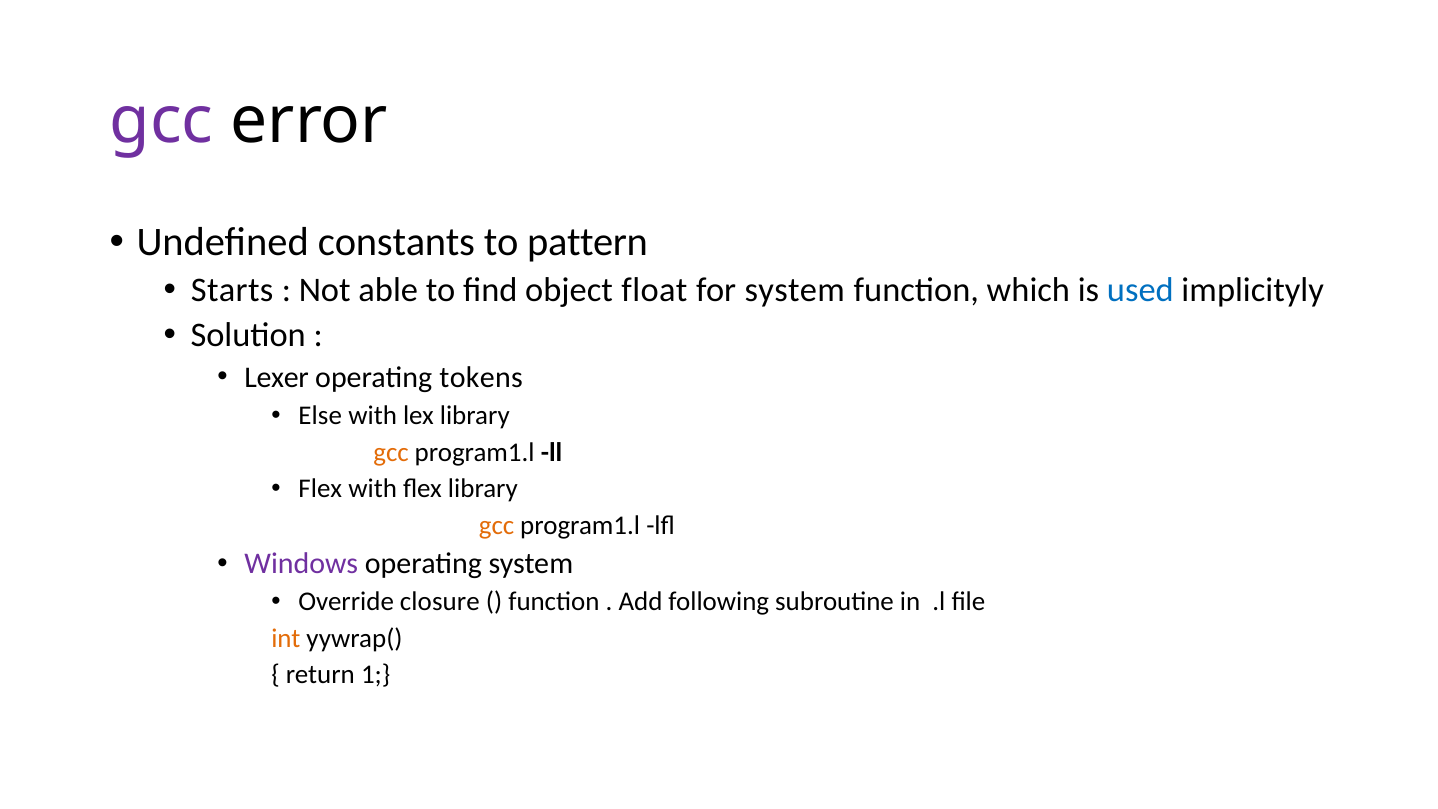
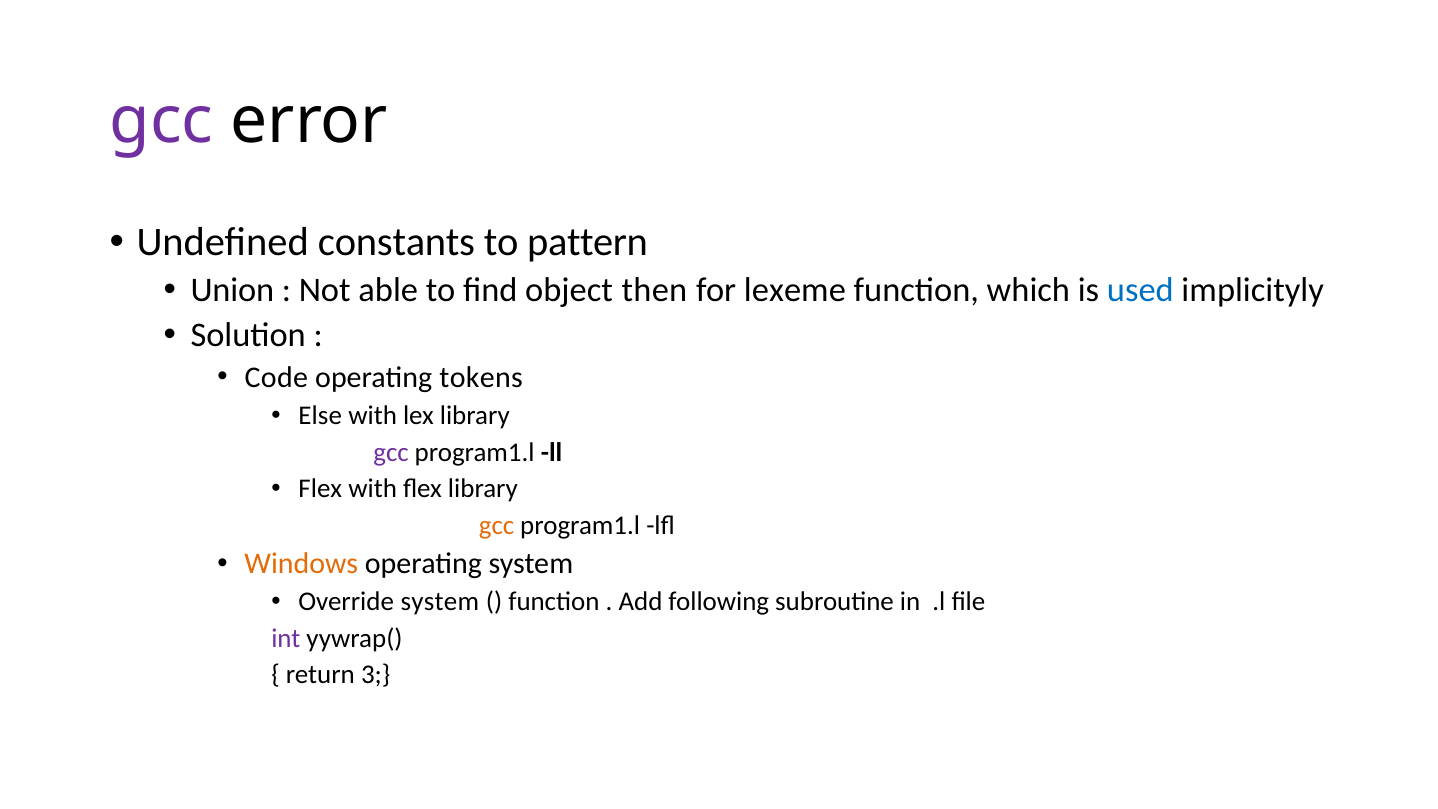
Starts: Starts -> Union
float: float -> then
for system: system -> lexeme
Lexer: Lexer -> Code
gcc at (391, 452) colour: orange -> purple
Windows colour: purple -> orange
Override closure: closure -> system
int colour: orange -> purple
1: 1 -> 3
